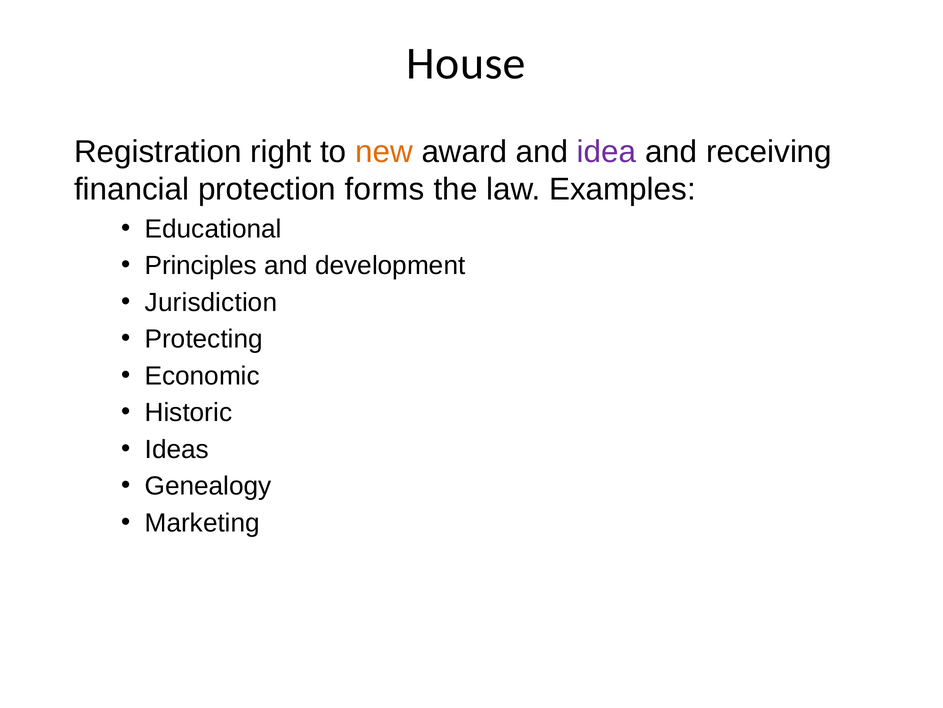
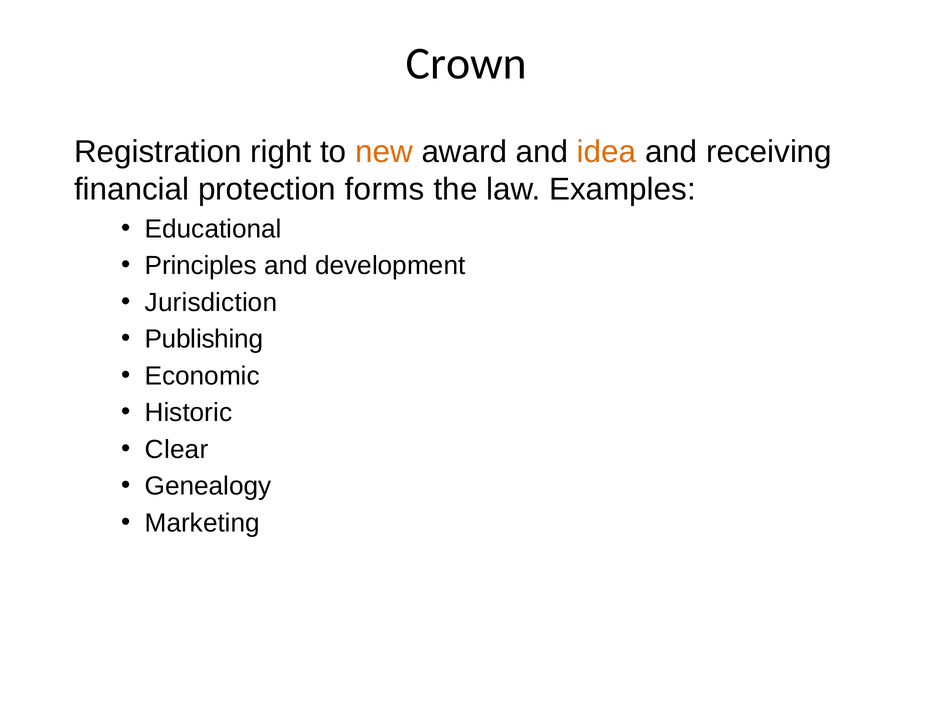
House: House -> Crown
idea colour: purple -> orange
Protecting: Protecting -> Publishing
Ideas: Ideas -> Clear
